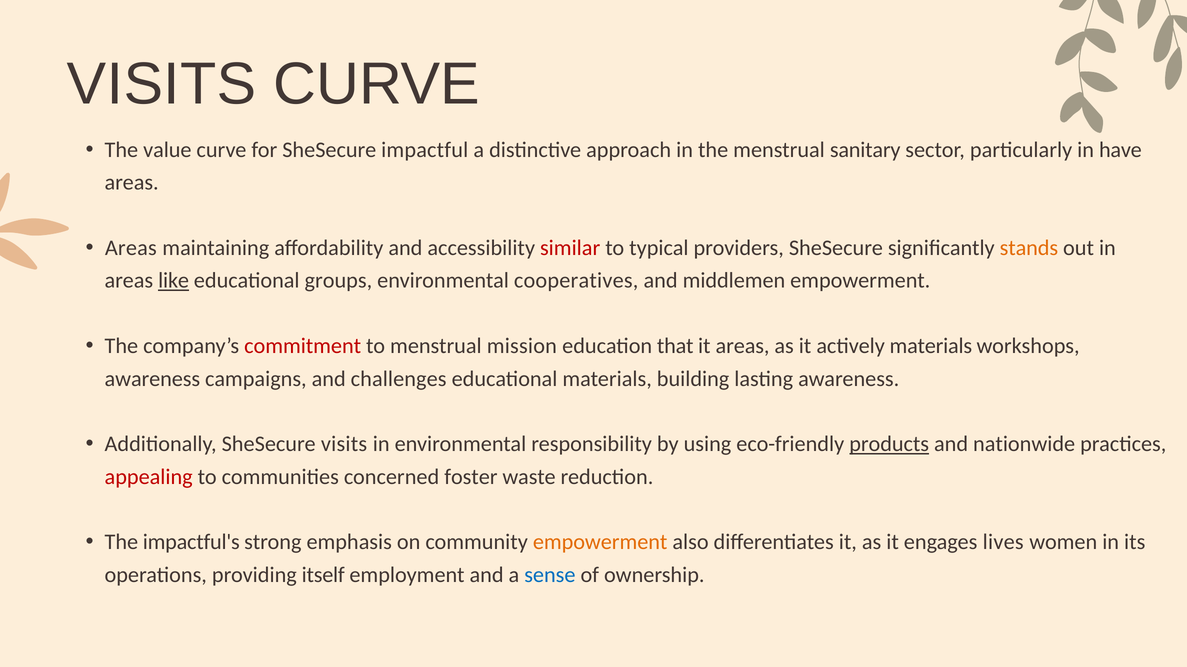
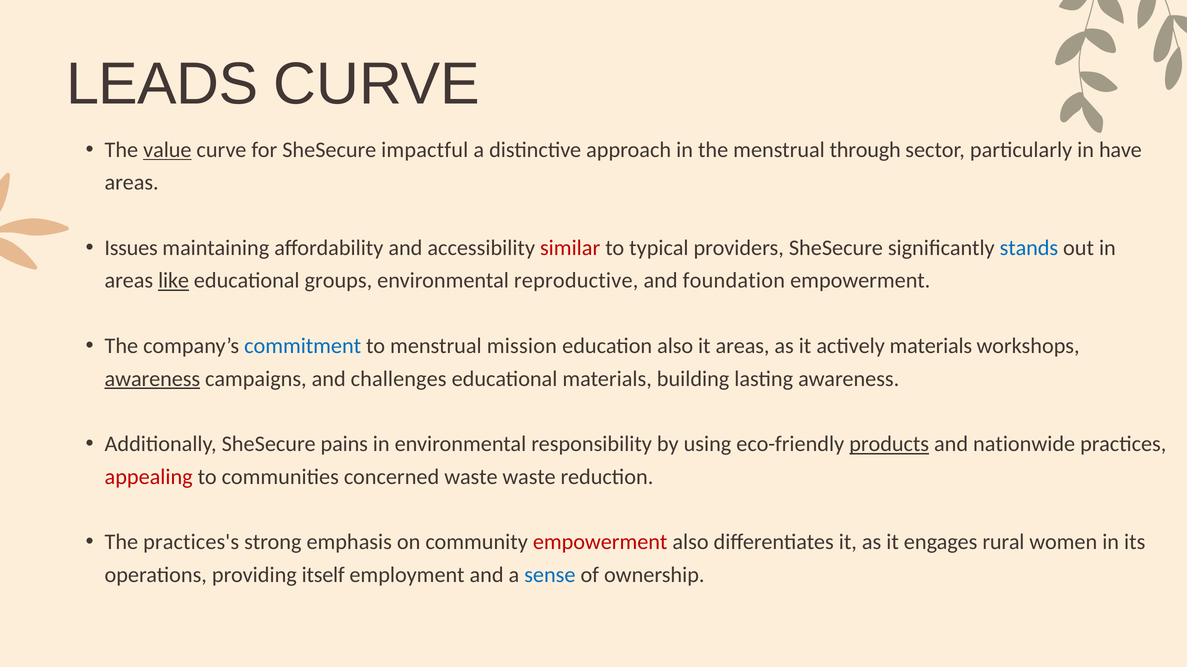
VISITS at (162, 84): VISITS -> LEADS
value underline: none -> present
sanitary: sanitary -> through
Areas at (131, 248): Areas -> Issues
stands colour: orange -> blue
cooperatives: cooperatives -> reproductive
middlemen: middlemen -> foundation
commitment colour: red -> blue
education that: that -> also
awareness at (152, 379) underline: none -> present
SheSecure visits: visits -> pains
concerned foster: foster -> waste
impactful's: impactful's -> practices's
empowerment at (600, 543) colour: orange -> red
lives: lives -> rural
